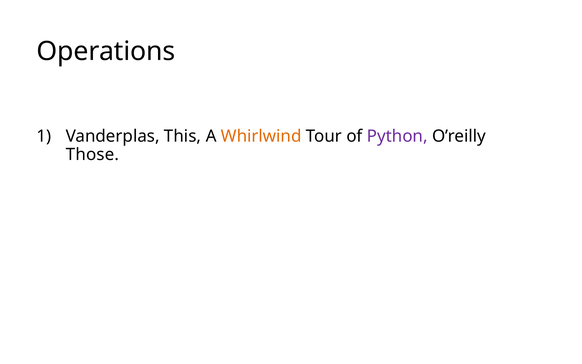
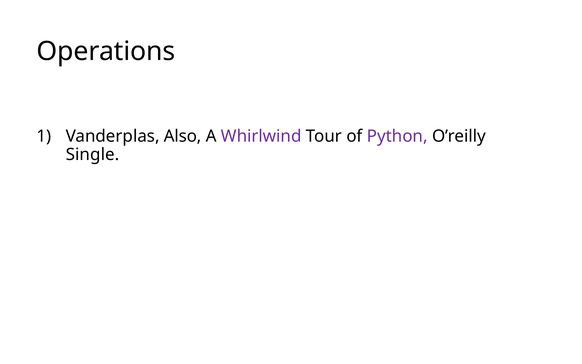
This: This -> Also
Whirlwind colour: orange -> purple
Those: Those -> Single
